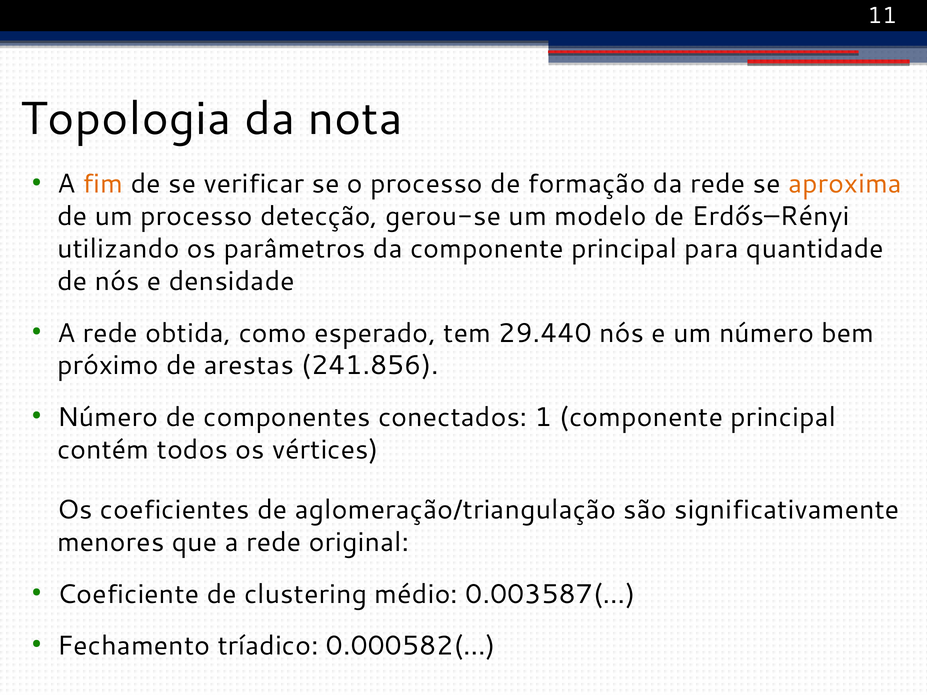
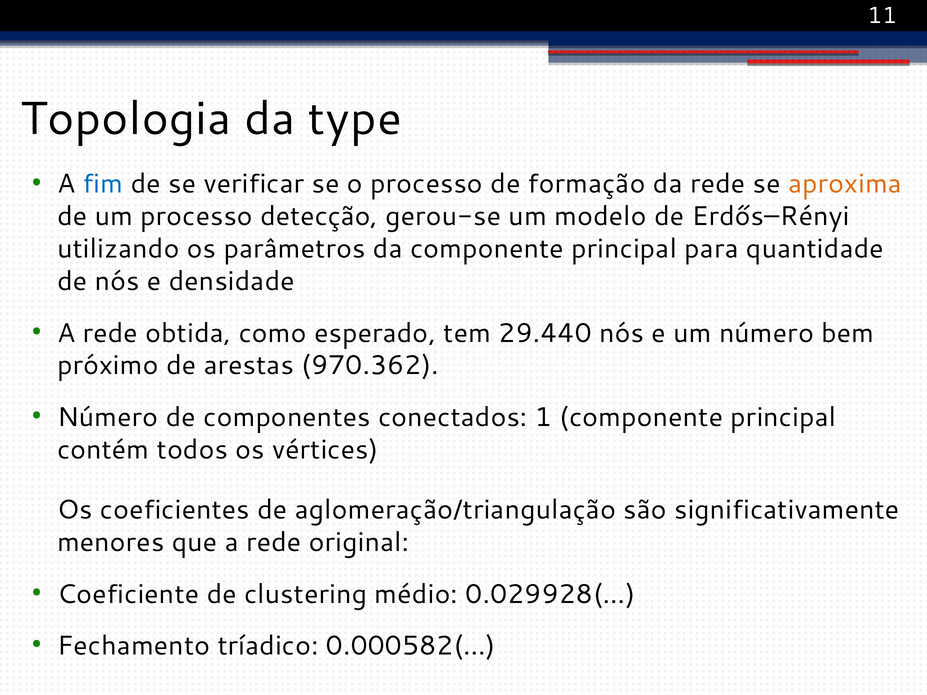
nota: nota -> type
fim colour: orange -> blue
241.856: 241.856 -> 970.362
0.003587(…: 0.003587(… -> 0.029928(…
